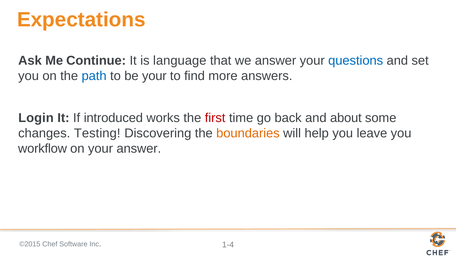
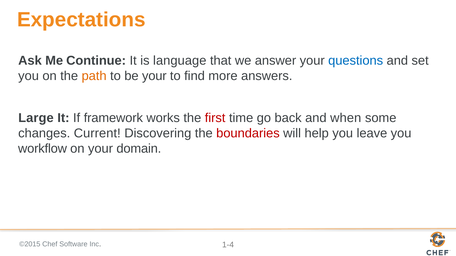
path colour: blue -> orange
Login: Login -> Large
introduced: introduced -> framework
about: about -> when
Testing: Testing -> Current
boundaries colour: orange -> red
your answer: answer -> domain
